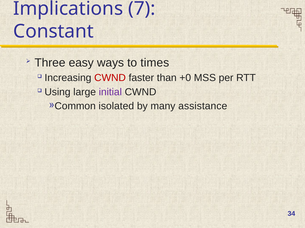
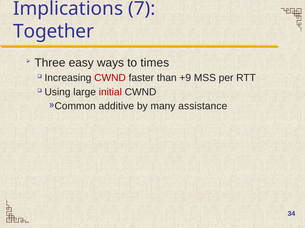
Constant: Constant -> Together
+0: +0 -> +9
initial colour: purple -> red
isolated: isolated -> additive
